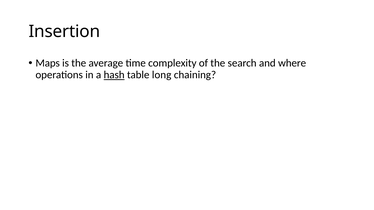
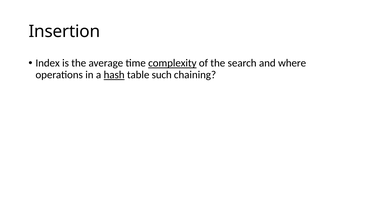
Maps: Maps -> Index
complexity underline: none -> present
long: long -> such
